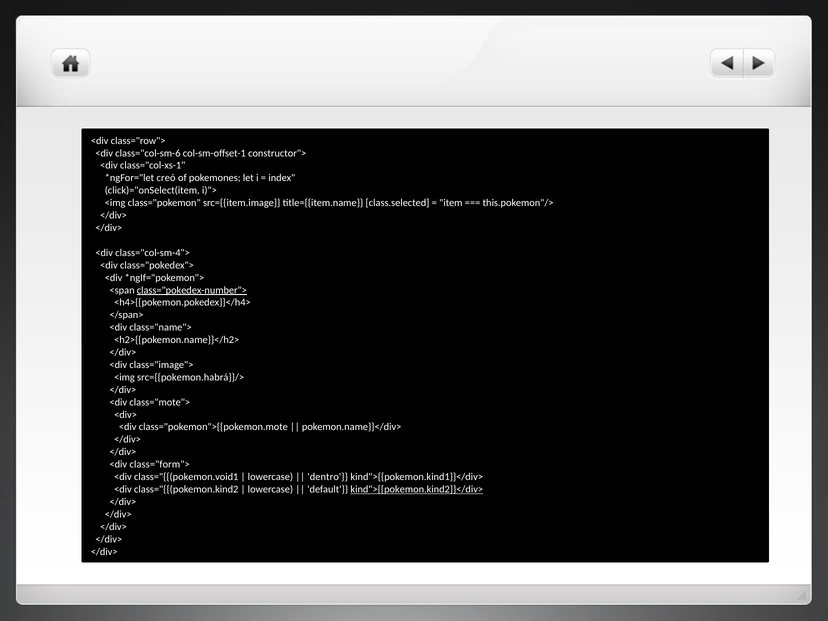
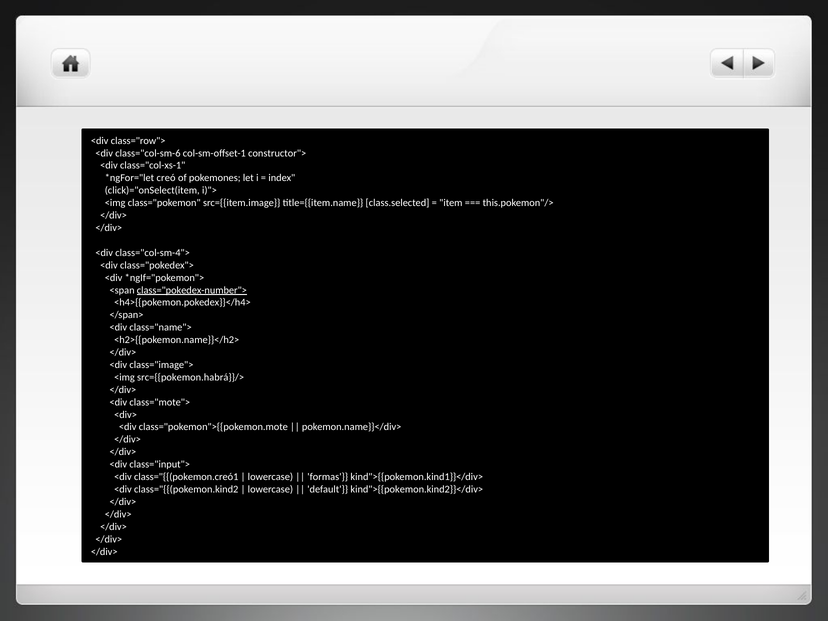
class="form">: class="form"> -> class="input">
class="{{(pokemon.void1: class="{{(pokemon.void1 -> class="{{(pokemon.creó1
dentro: dentro -> formas
kind">{{pokemon.kind2}}</div> underline: present -> none
